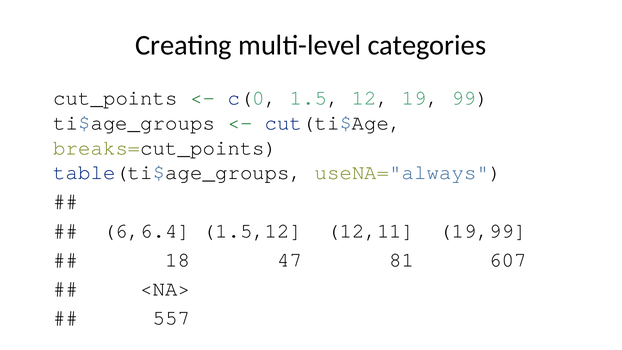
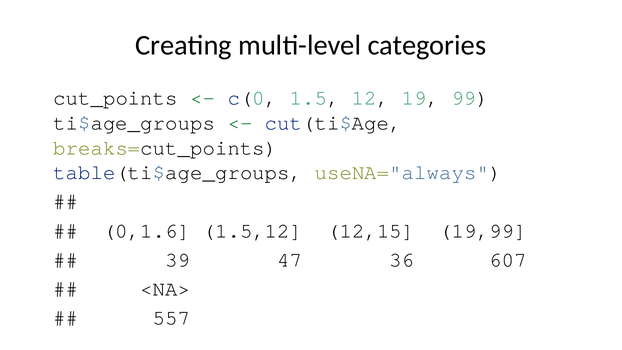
6,6.4: 6,6.4 -> 0,1.6
12,11: 12,11 -> 12,15
18: 18 -> 39
81: 81 -> 36
